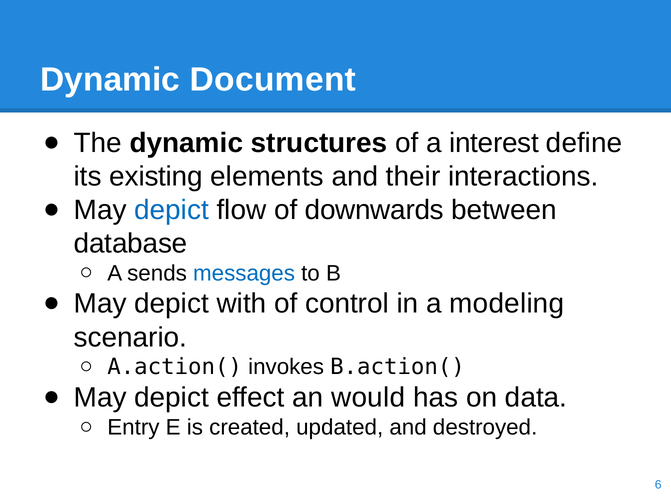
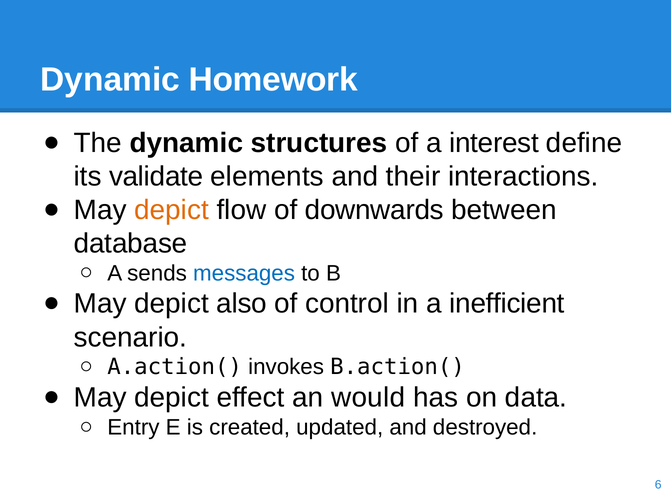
Document: Document -> Homework
existing: existing -> validate
depict at (172, 210) colour: blue -> orange
with: with -> also
modeling: modeling -> inefficient
